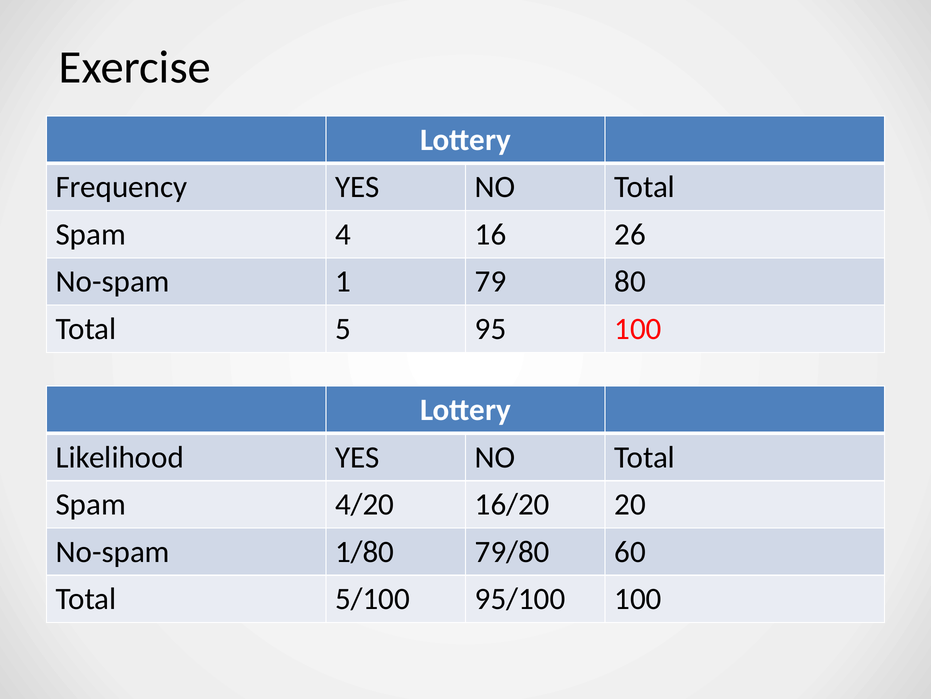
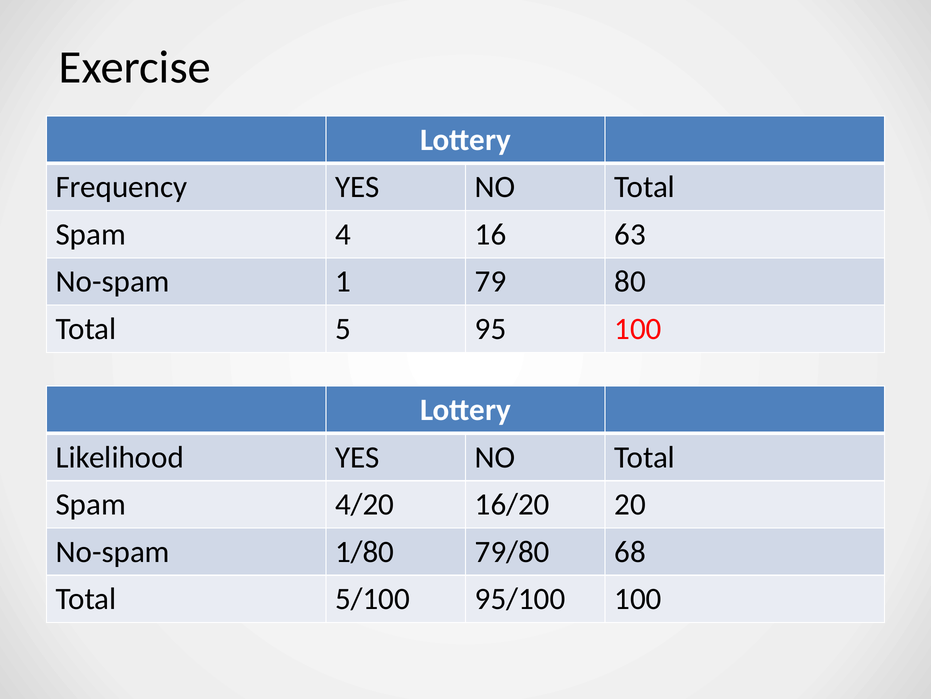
26: 26 -> 63
60: 60 -> 68
